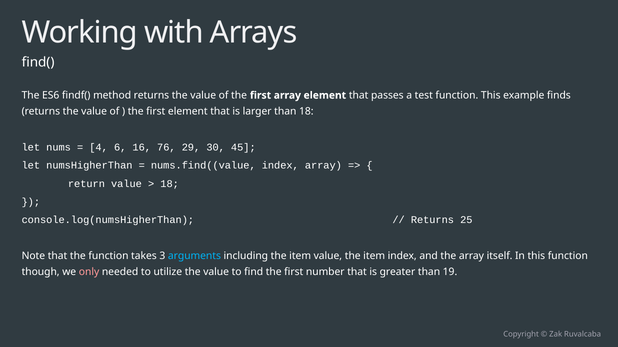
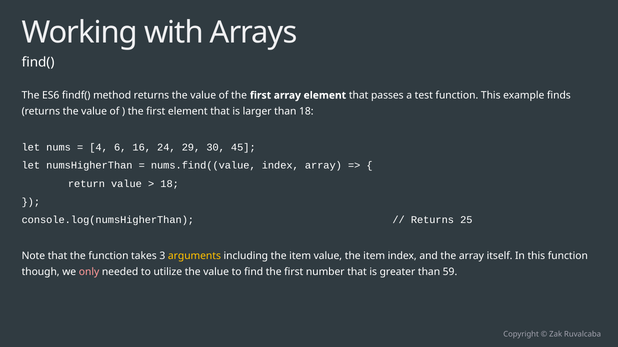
76: 76 -> 24
arguments colour: light blue -> yellow
19: 19 -> 59
